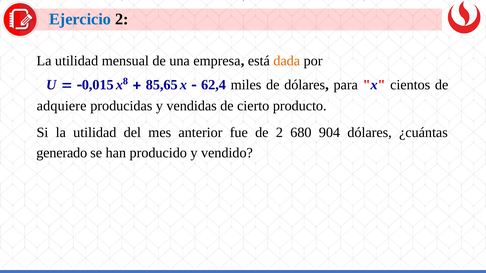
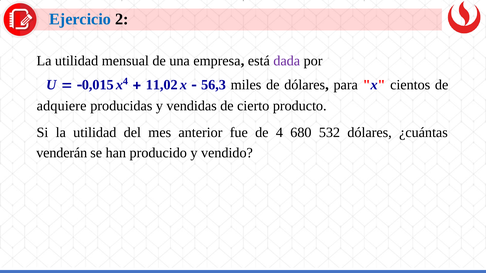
dada colour: orange -> purple
x 8: 8 -> 4
85,65: 85,65 -> 11,02
62,4: 62,4 -> 56,3
de 2: 2 -> 4
904: 904 -> 532
generado: generado -> venderán
